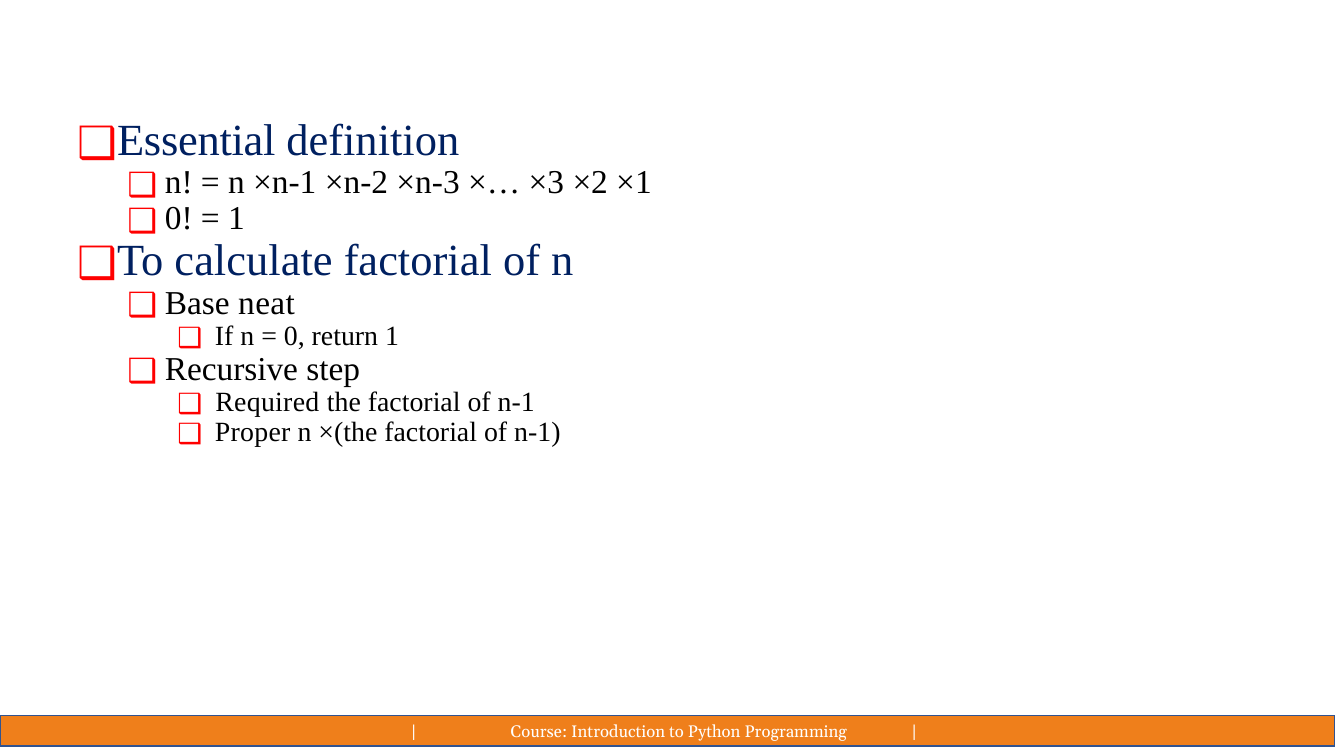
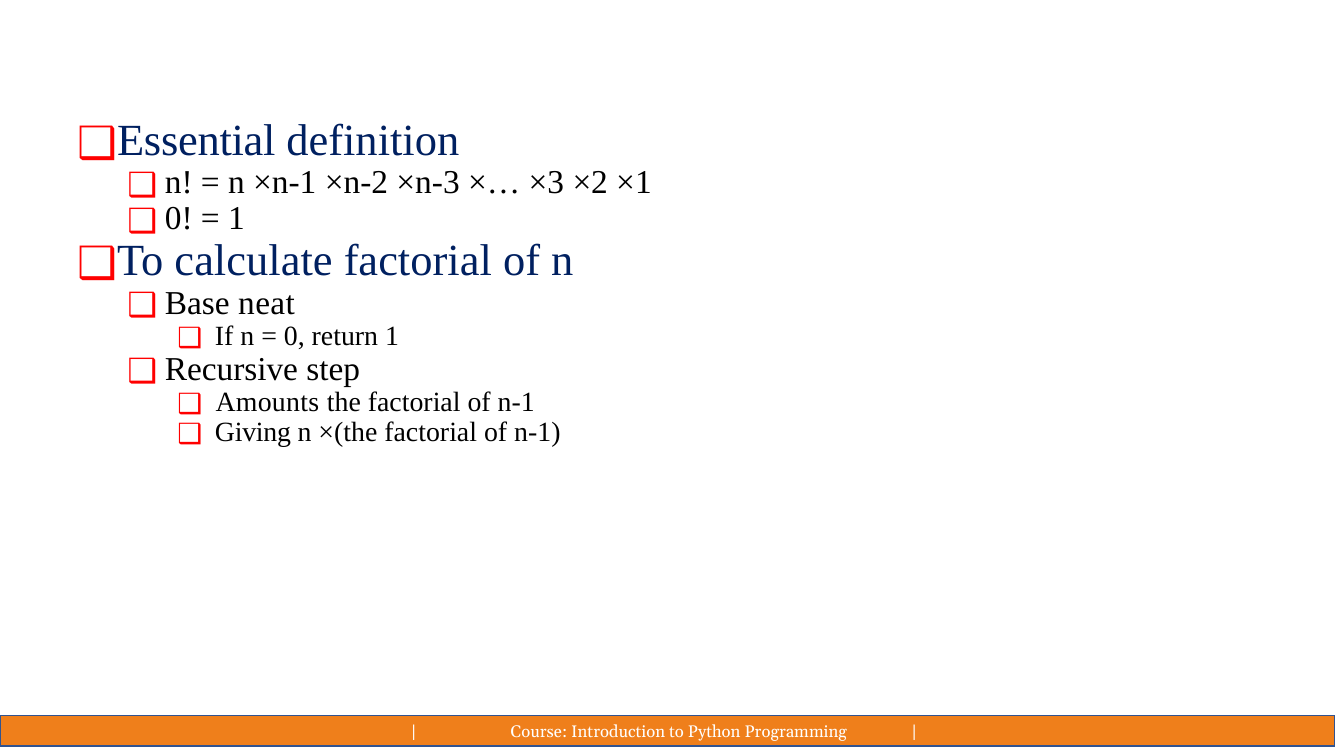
Required: Required -> Amounts
Proper: Proper -> Giving
